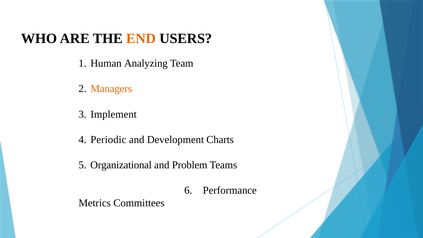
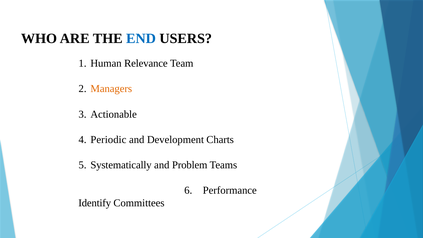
END colour: orange -> blue
Analyzing: Analyzing -> Relevance
Implement: Implement -> Actionable
Organizational: Organizational -> Systematically
Metrics: Metrics -> Identify
